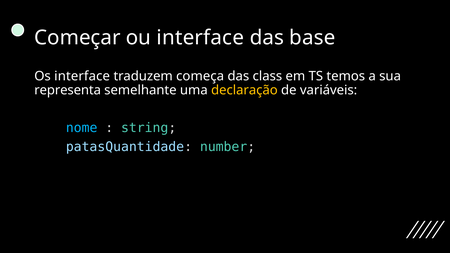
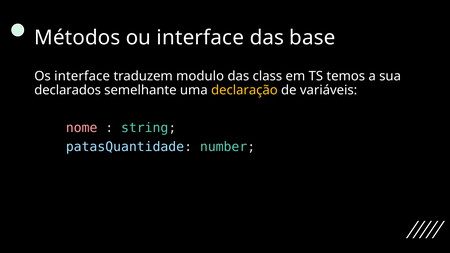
Começar: Começar -> Métodos
começa: começa -> modulo
representa: representa -> declarados
nome colour: light blue -> pink
